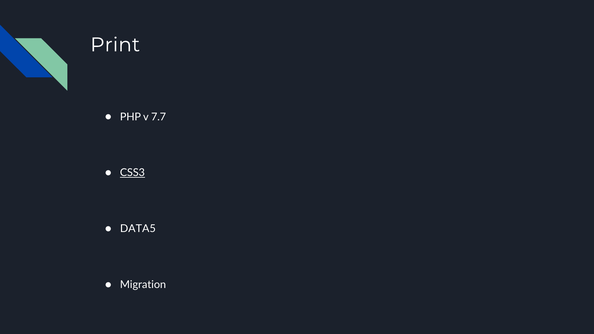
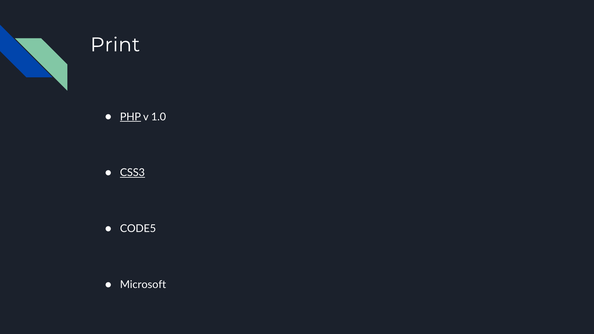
PHP underline: none -> present
7.7: 7.7 -> 1.0
DATA5: DATA5 -> CODE5
Migration: Migration -> Microsoft
